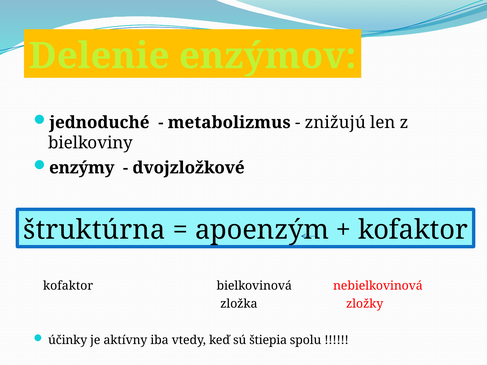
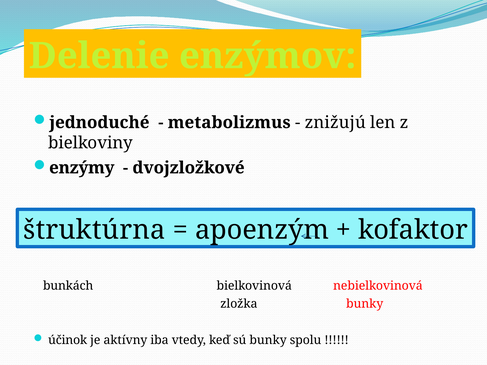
kofaktor at (68, 286): kofaktor -> bunkách
zložka zložky: zložky -> bunky
účinky: účinky -> účinok
sú štiepia: štiepia -> bunky
